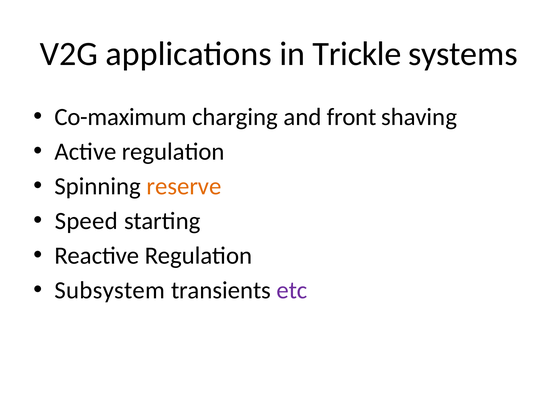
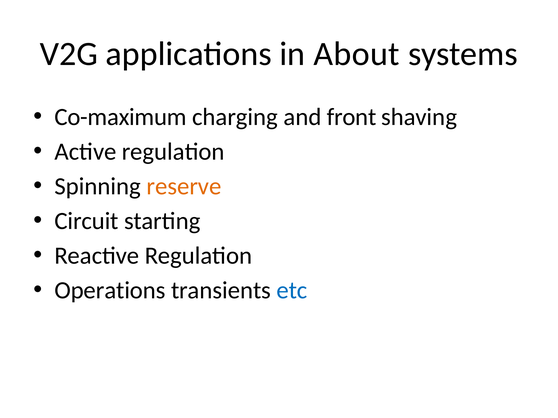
Trickle: Trickle -> About
Speed: Speed -> Circuit
Subsystem: Subsystem -> Operations
etc colour: purple -> blue
